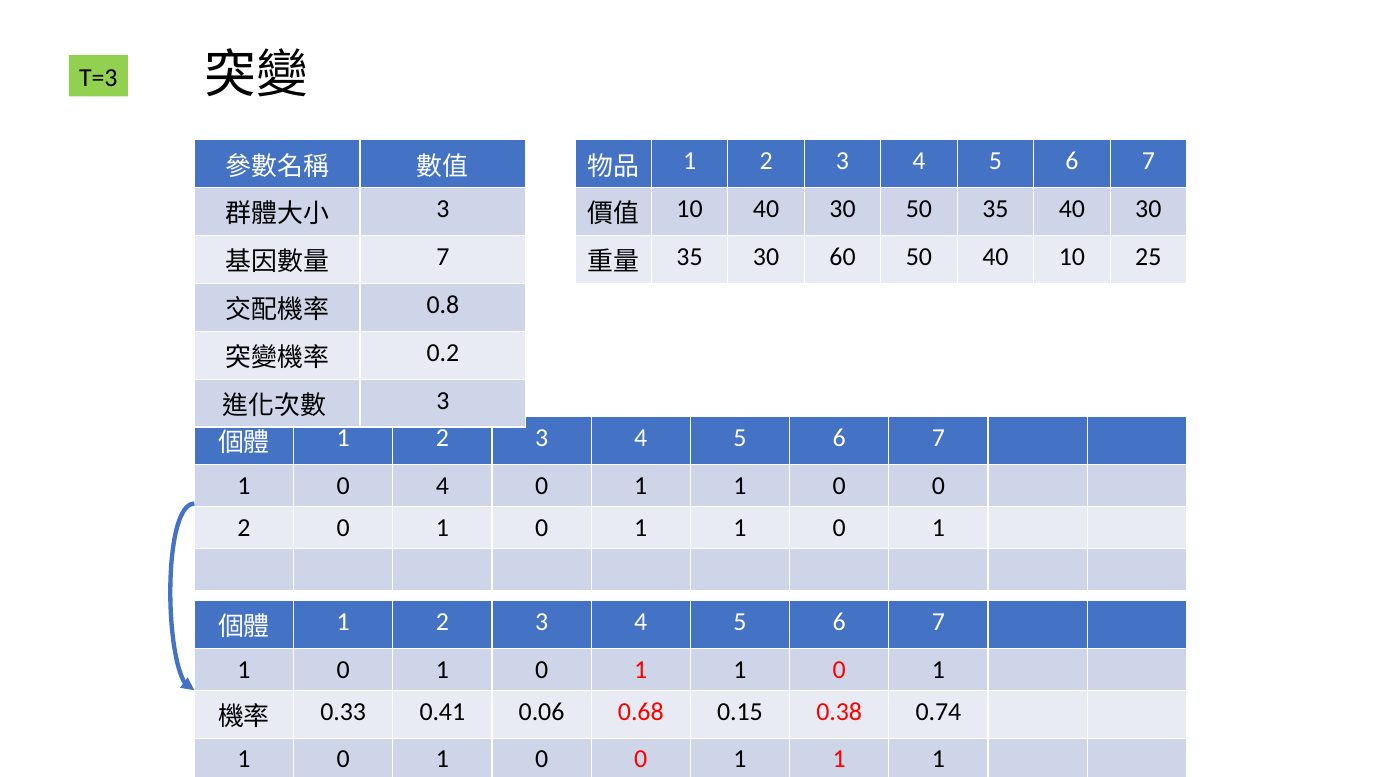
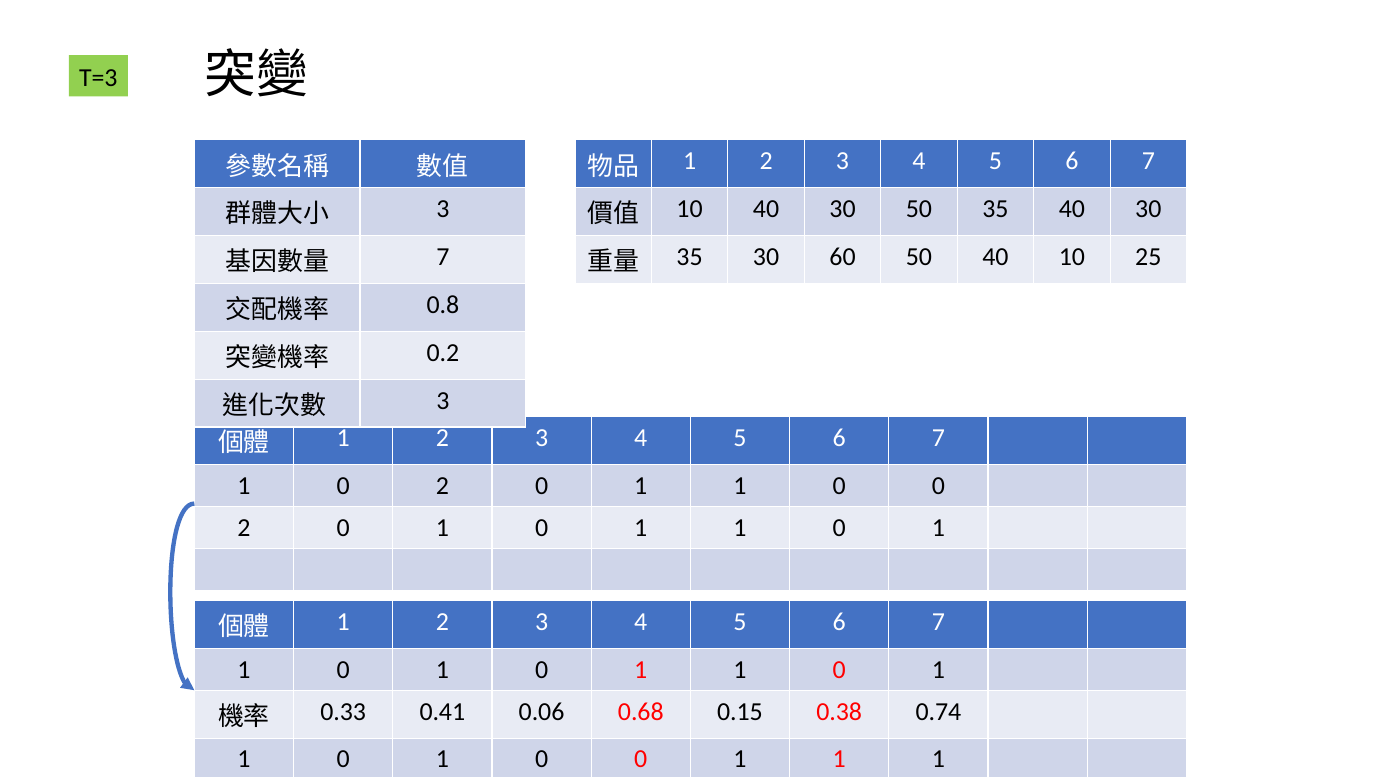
1 0 4: 4 -> 2
